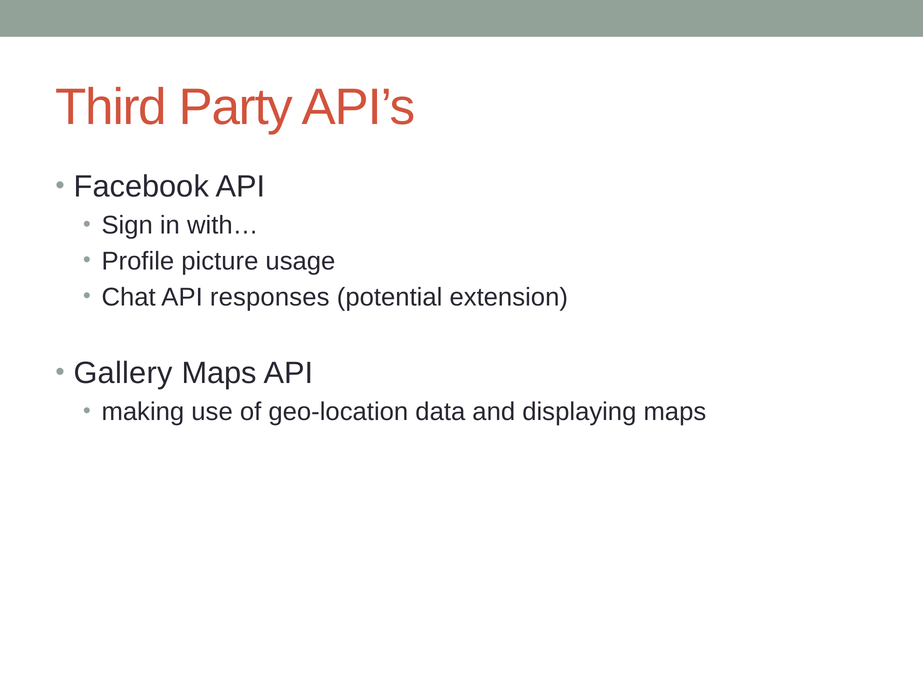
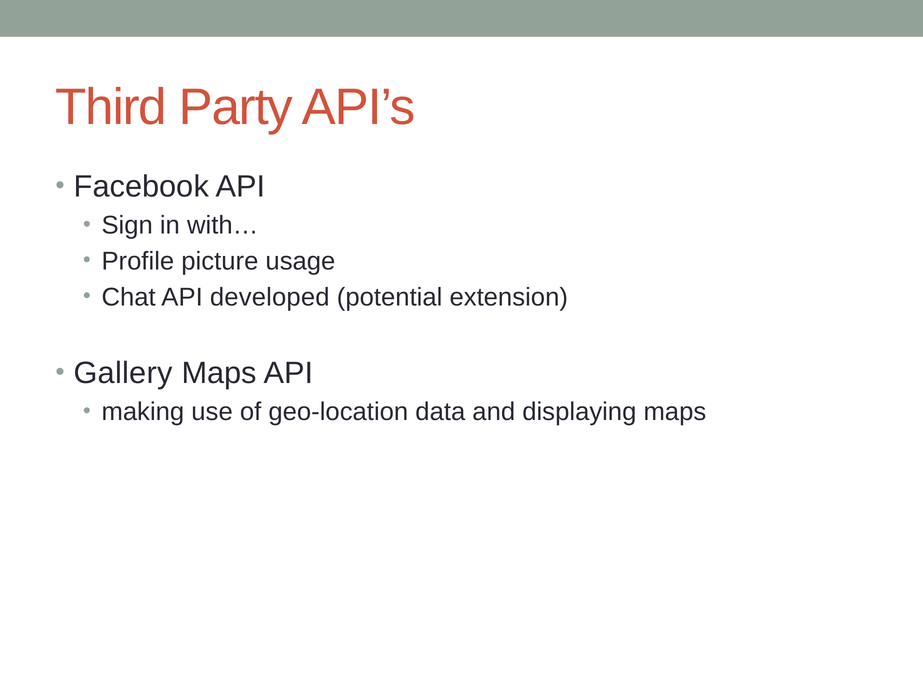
responses: responses -> developed
